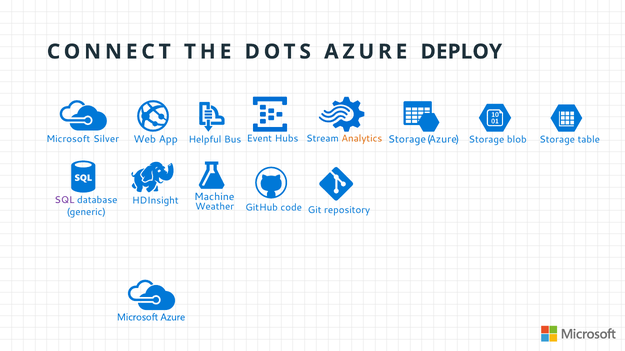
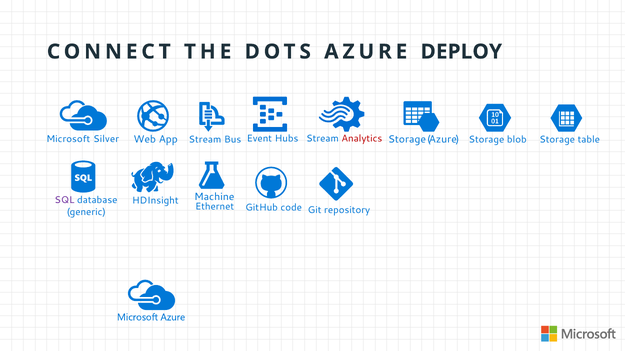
Analytics colour: orange -> red
Helpful at (205, 140): Helpful -> Stream
Weather: Weather -> Ethernet
